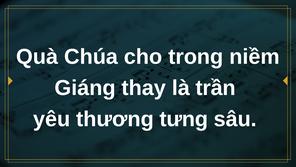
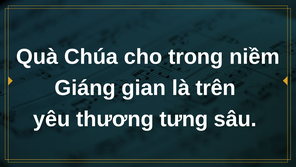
thay: thay -> gian
trần: trần -> trên
